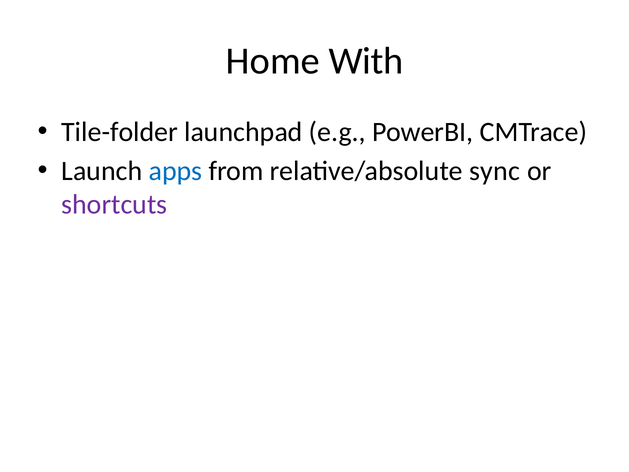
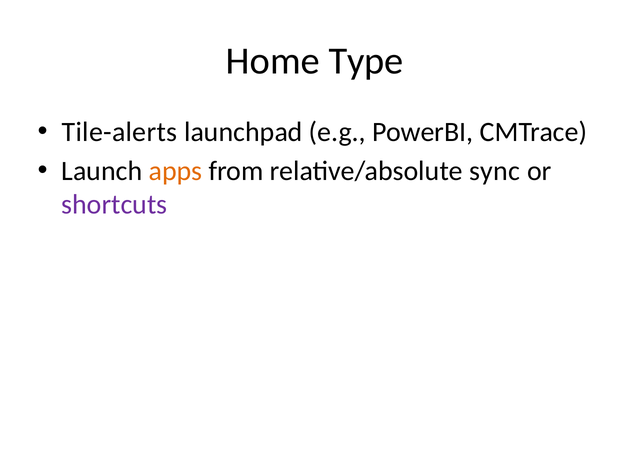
With: With -> Type
Tile-folder: Tile-folder -> Tile-alerts
apps colour: blue -> orange
